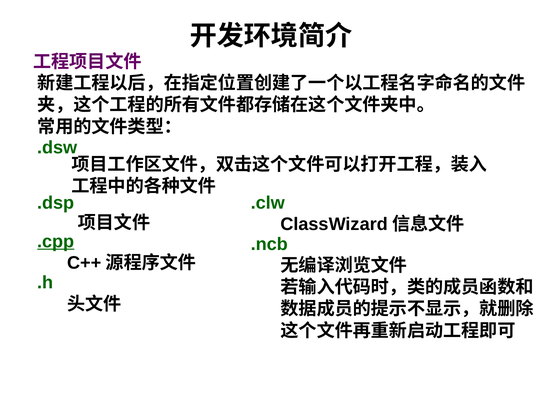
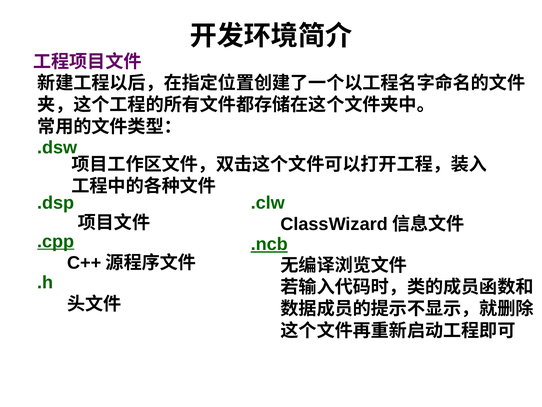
.ncb underline: none -> present
